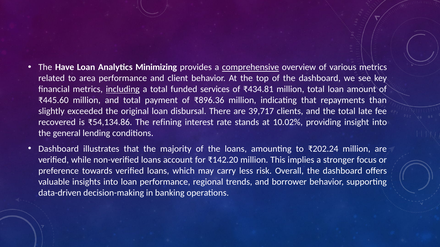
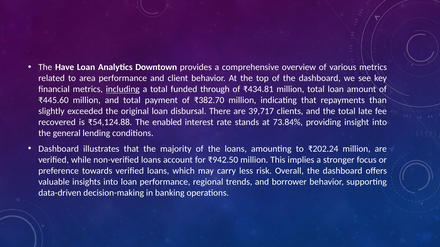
Minimizing: Minimizing -> Downtown
comprehensive underline: present -> none
services: services -> through
₹896.36: ₹896.36 -> ₹382.70
₹54,134.86: ₹54,134.86 -> ₹54,124.88
refining: refining -> enabled
10.02%: 10.02% -> 73.84%
₹142.20: ₹142.20 -> ₹942.50
